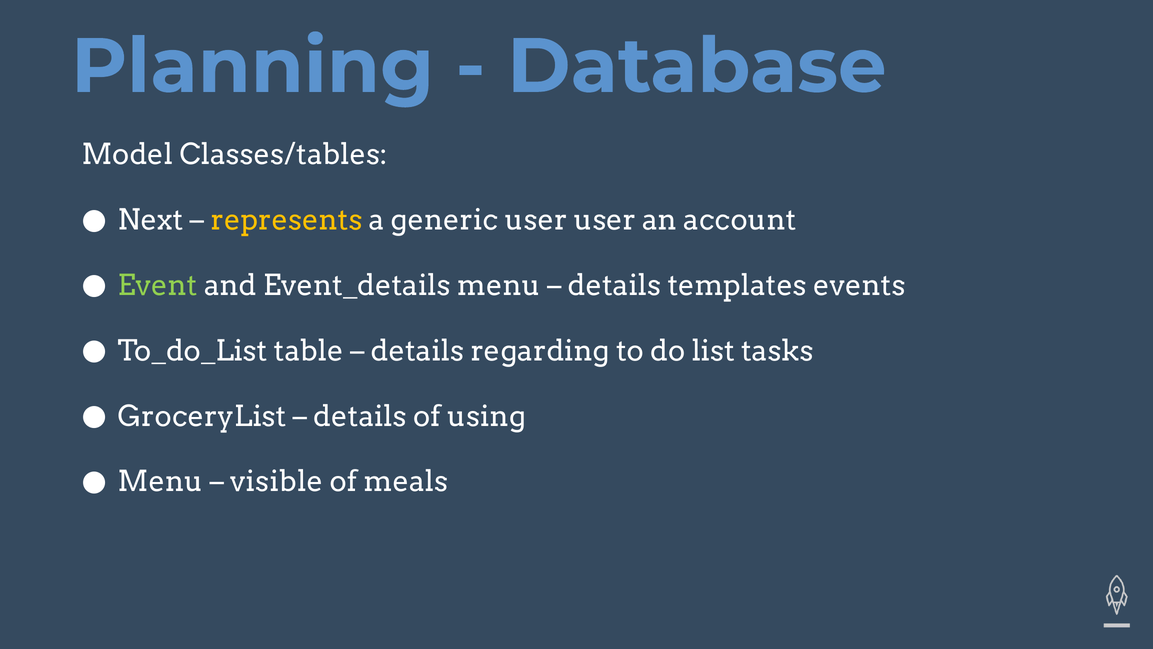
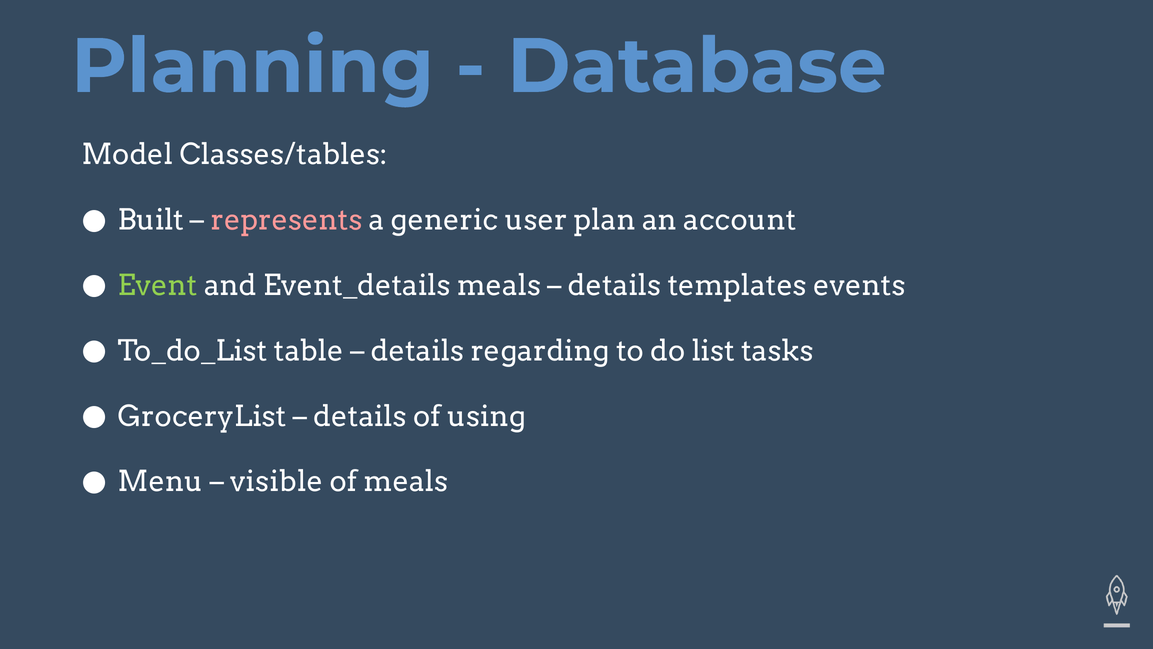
Next: Next -> Built
represents colour: yellow -> pink
user user: user -> plan
Event_details menu: menu -> meals
